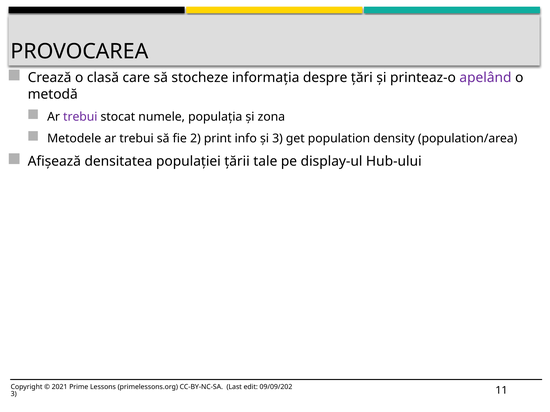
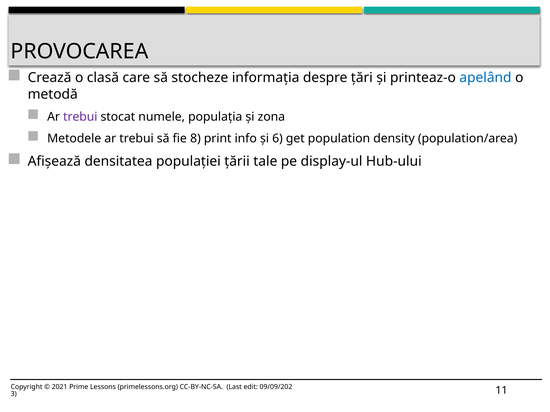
apelând colour: purple -> blue
2: 2 -> 8
și 3: 3 -> 6
